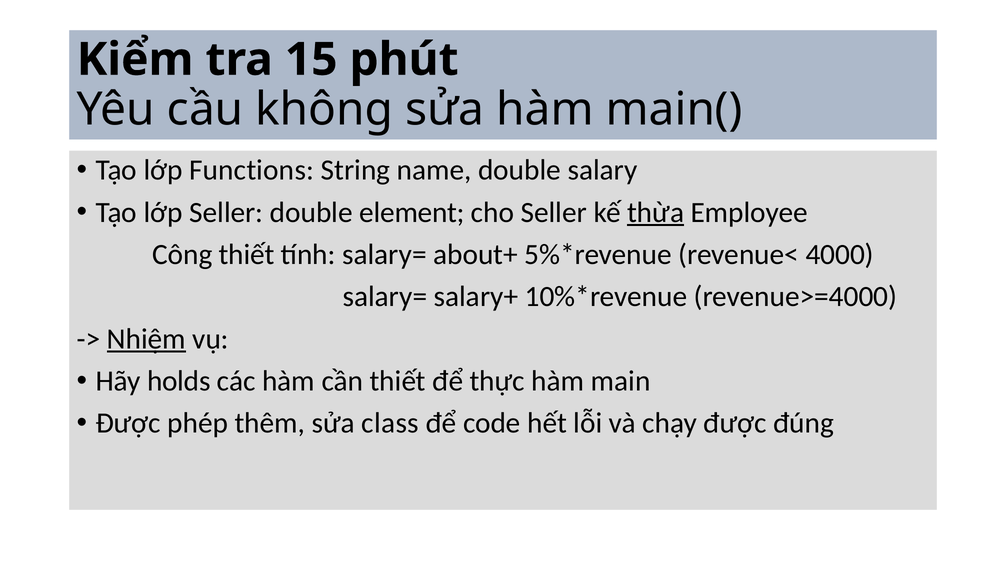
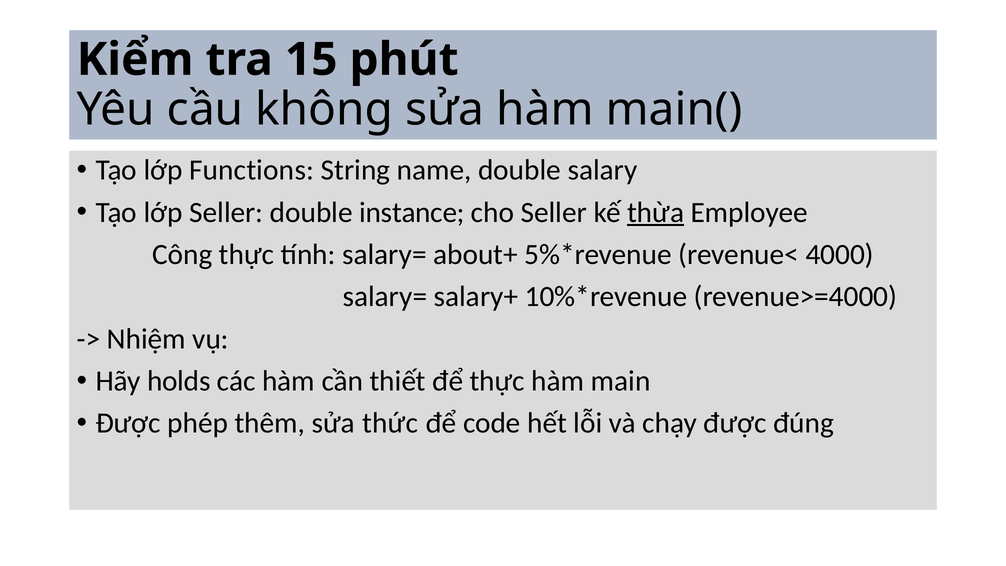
element: element -> instance
Công thiết: thiết -> thực
Nhiệm underline: present -> none
class: class -> thức
